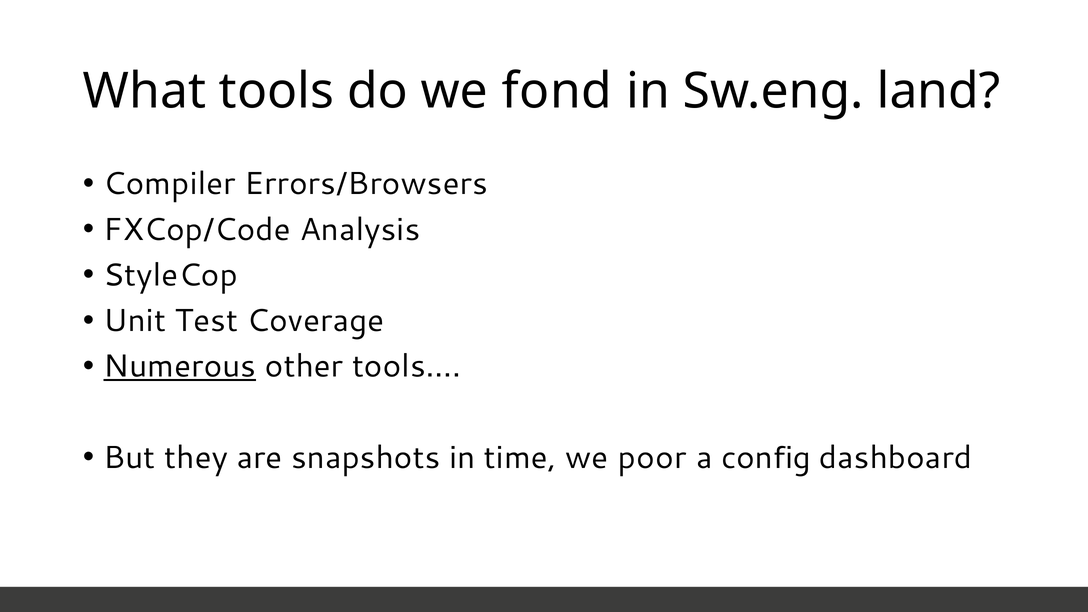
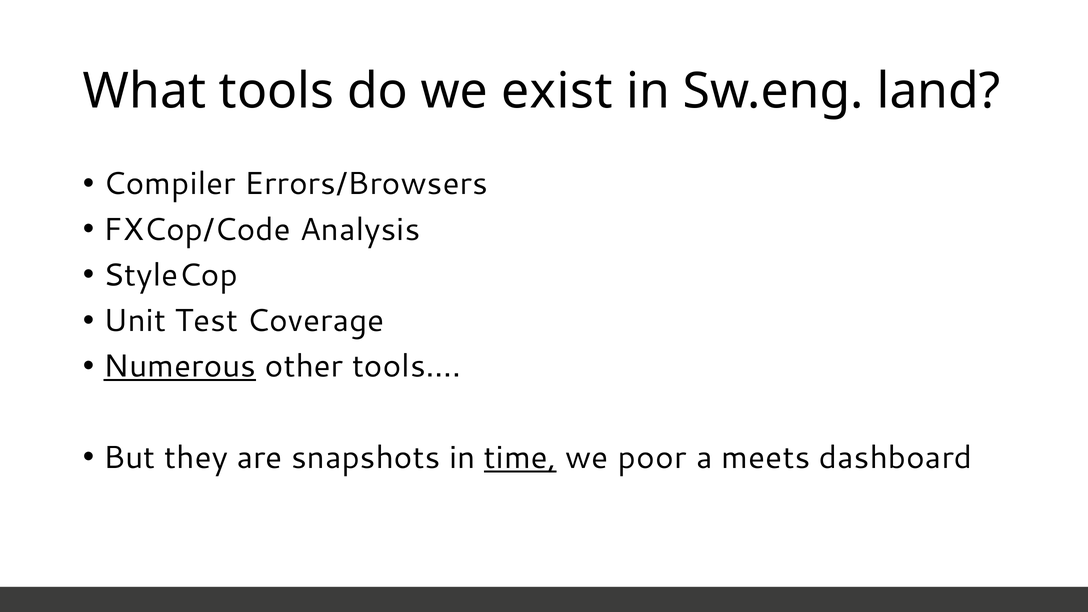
fond: fond -> exist
time underline: none -> present
config: config -> meets
